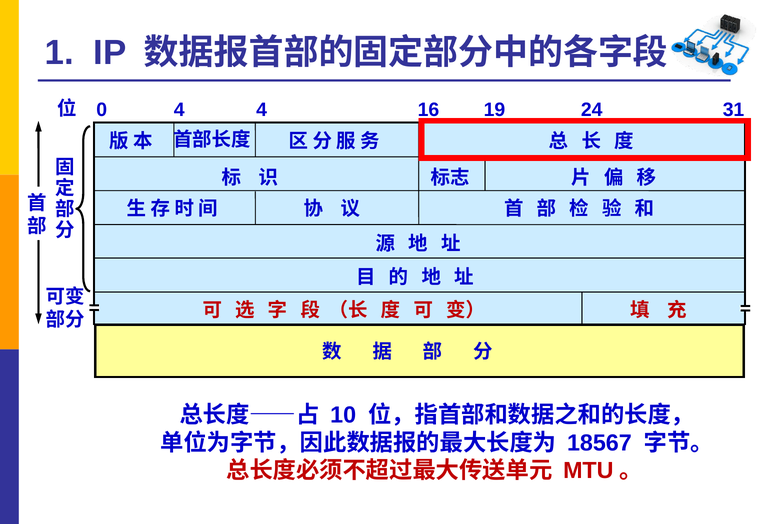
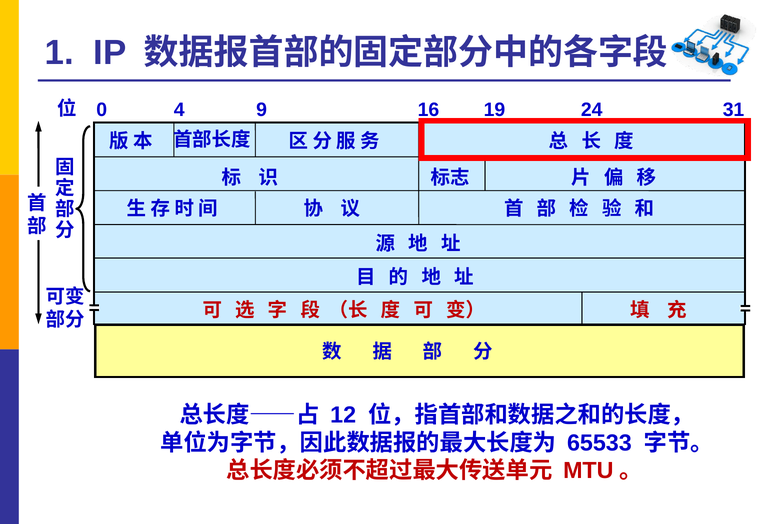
4 4: 4 -> 9
10: 10 -> 12
18567: 18567 -> 65533
